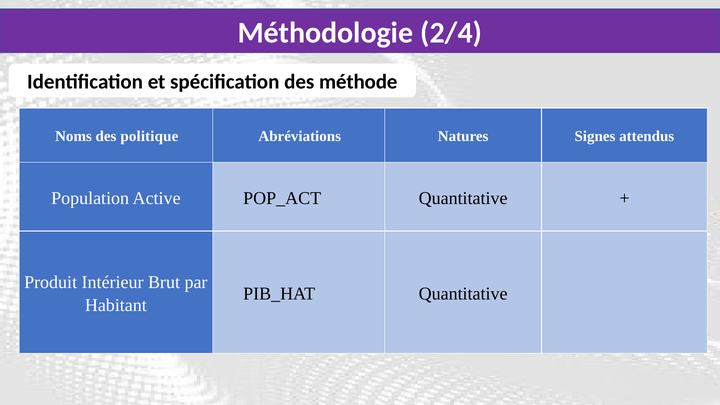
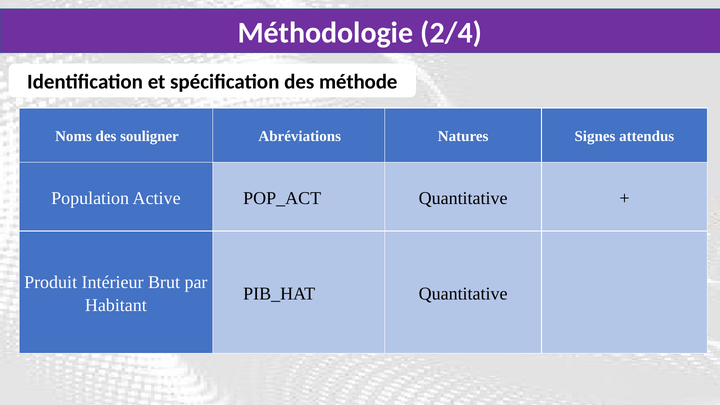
politique: politique -> souligner
